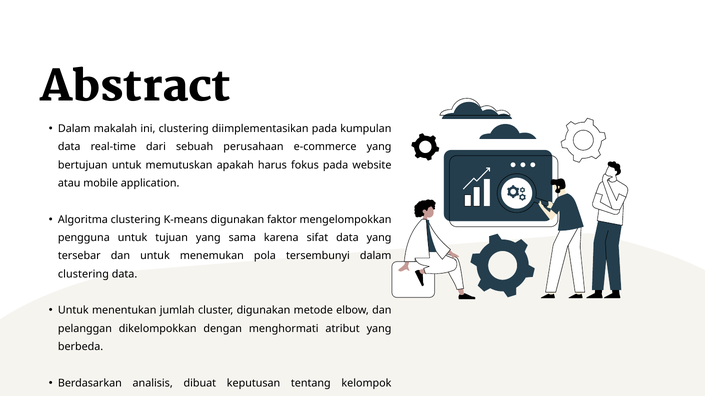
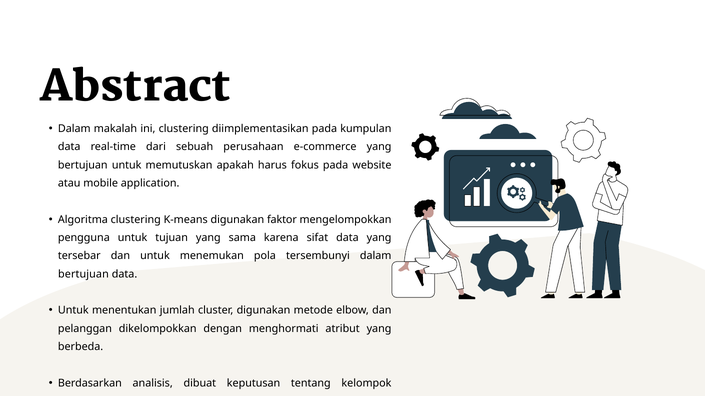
clustering at (83, 274): clustering -> bertujuan
